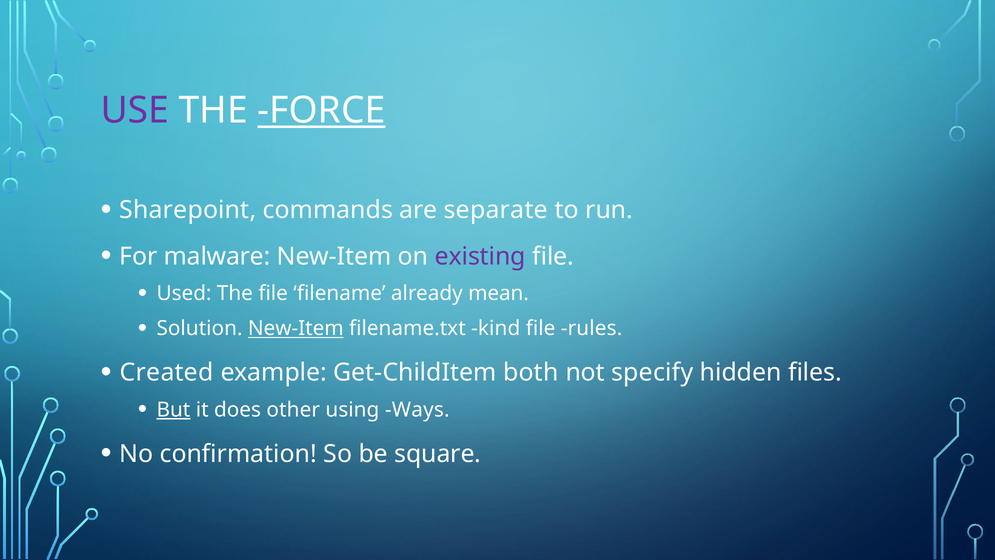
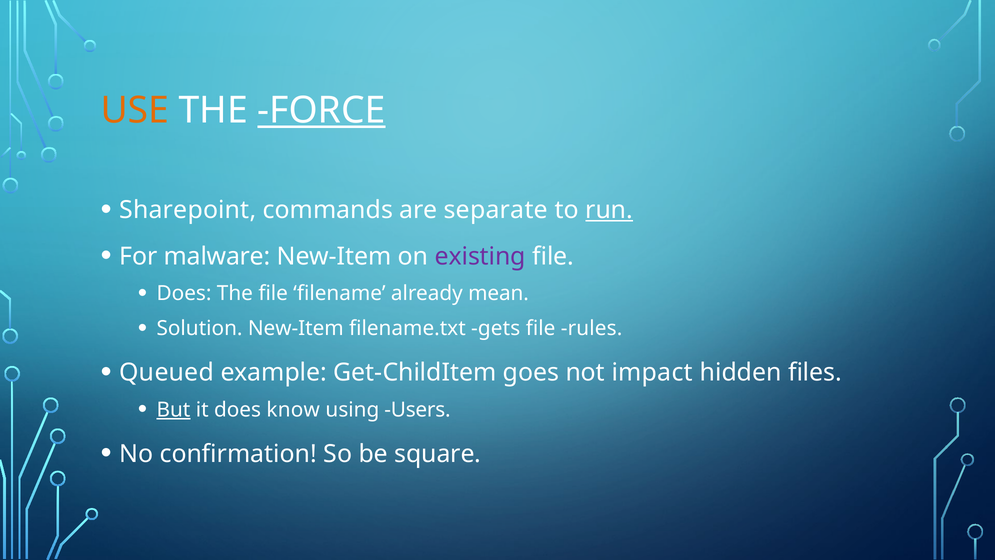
USE colour: purple -> orange
run underline: none -> present
Used at (184, 293): Used -> Does
New-Item at (296, 328) underline: present -> none
kind: kind -> gets
Created: Created -> Queued
both: both -> goes
specify: specify -> impact
other: other -> know
Ways: Ways -> Users
